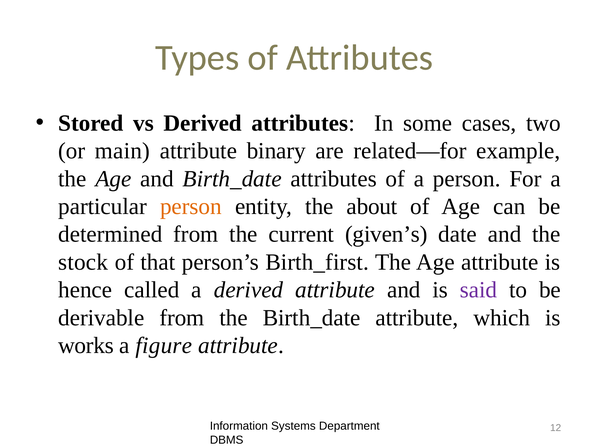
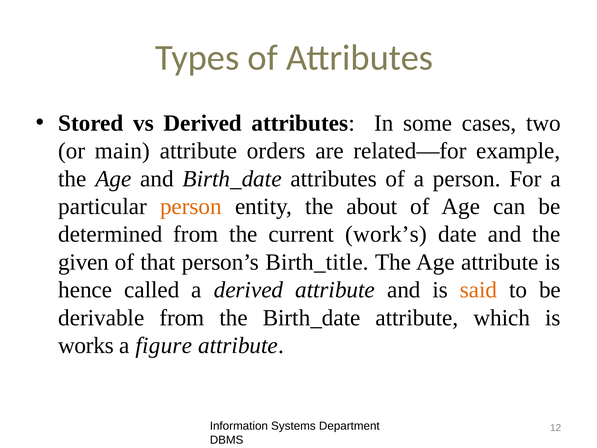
binary: binary -> orders
given’s: given’s -> work’s
stock: stock -> given
Birth_first: Birth_first -> Birth_title
said colour: purple -> orange
